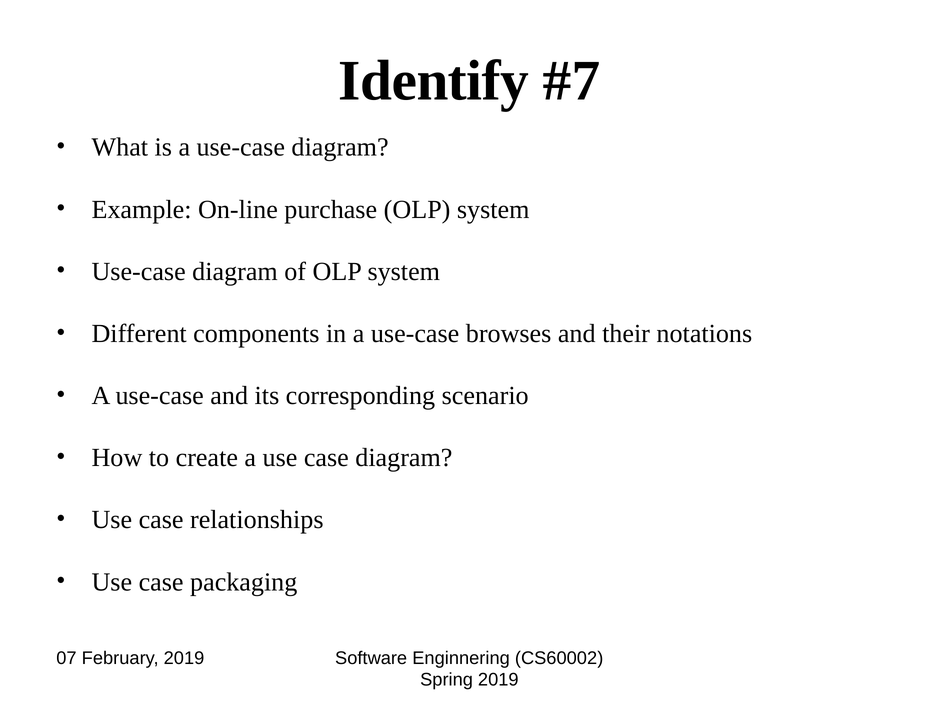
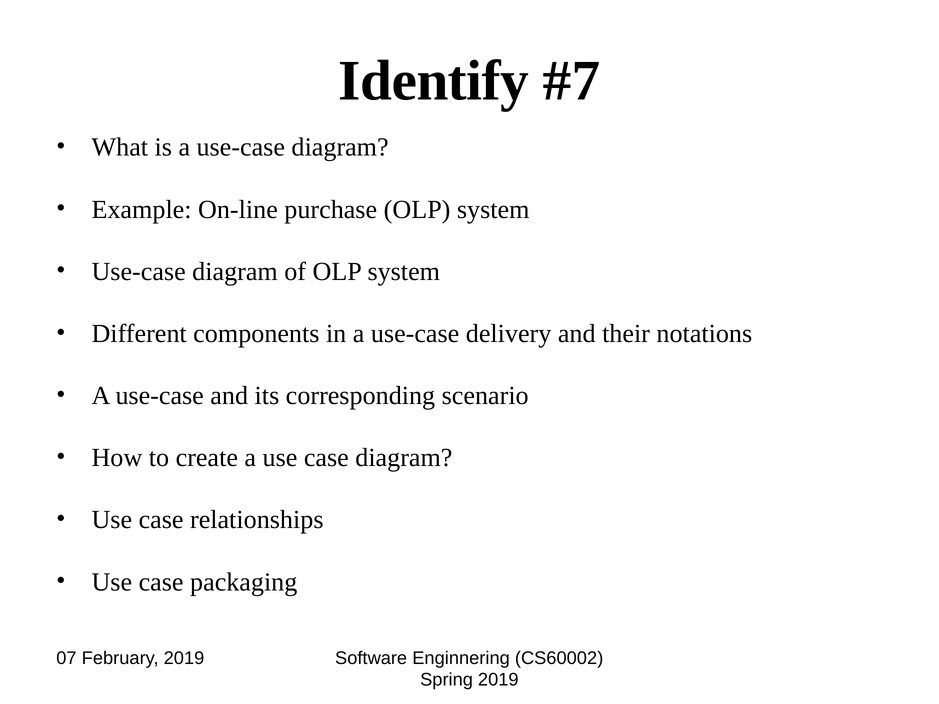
browses: browses -> delivery
